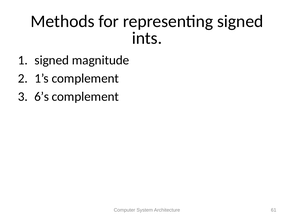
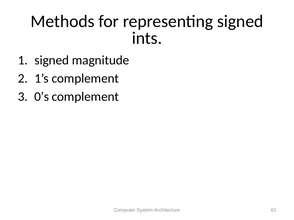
6’s: 6’s -> 0’s
